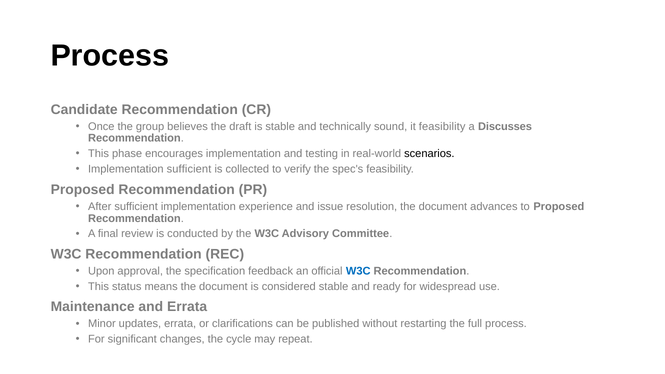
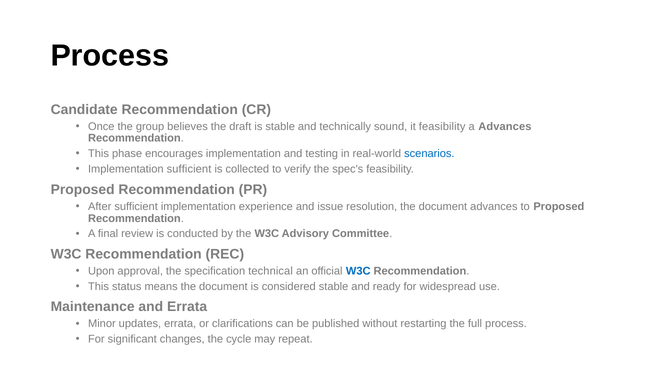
a Discusses: Discusses -> Advances
scenarios colour: black -> blue
feedback: feedback -> technical
